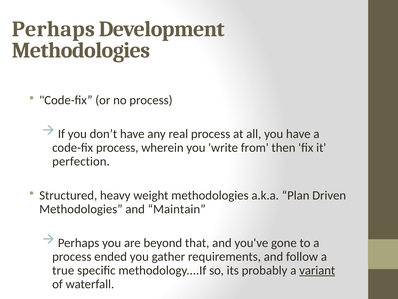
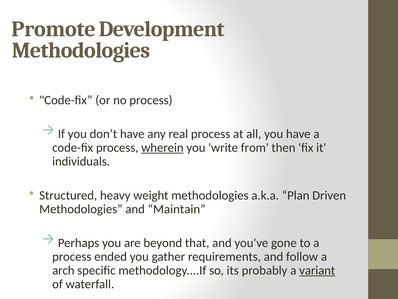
Perhaps at (53, 29): Perhaps -> Promote
wherein underline: none -> present
perfection: perfection -> individuals
true: true -> arch
